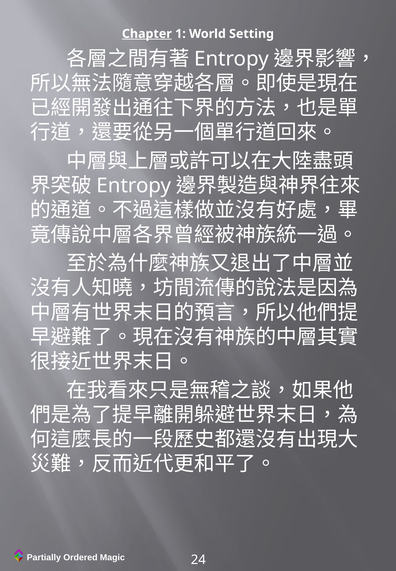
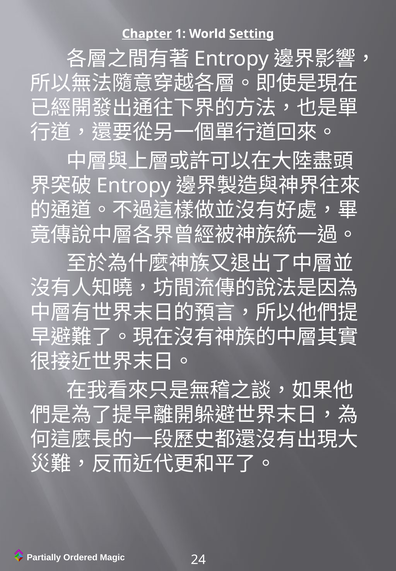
Setting underline: none -> present
